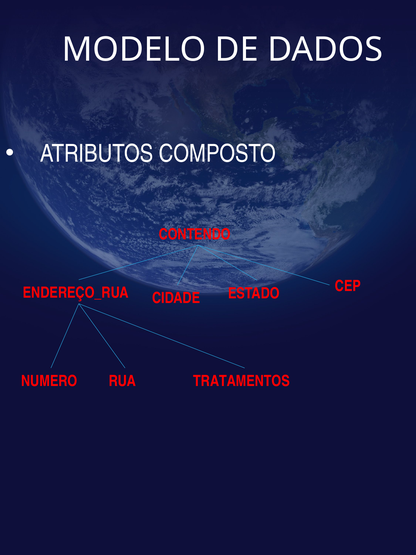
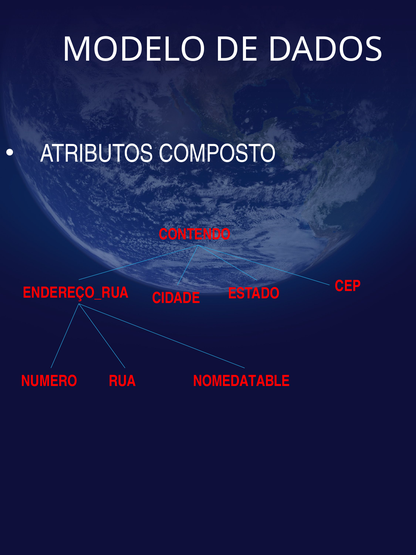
TRATAMENTOS: TRATAMENTOS -> NOMEDATABLE
